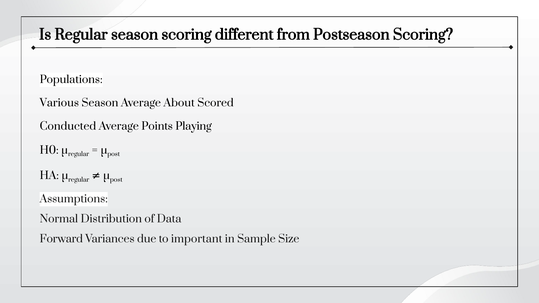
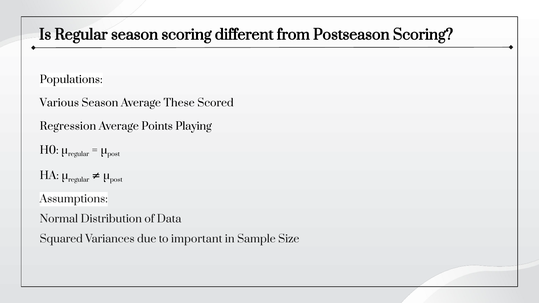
About: About -> These
Conducted: Conducted -> Regression
Forward: Forward -> Squared
